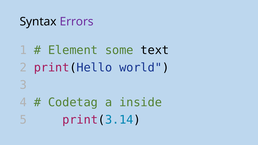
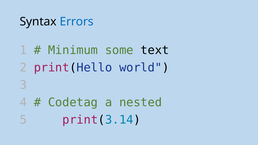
Errors colour: purple -> blue
Element: Element -> Minimum
inside: inside -> nested
